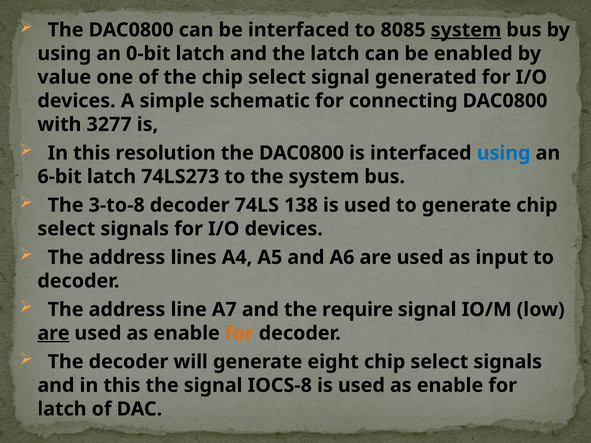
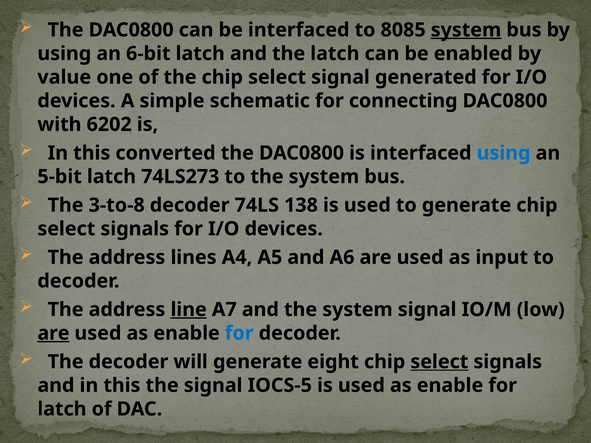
0-bit: 0-bit -> 6-bit
3277: 3277 -> 6202
resolution: resolution -> converted
6-bit: 6-bit -> 5-bit
line underline: none -> present
and the require: require -> system
for at (239, 333) colour: orange -> blue
select at (439, 362) underline: none -> present
IOCS-8: IOCS-8 -> IOCS-5
